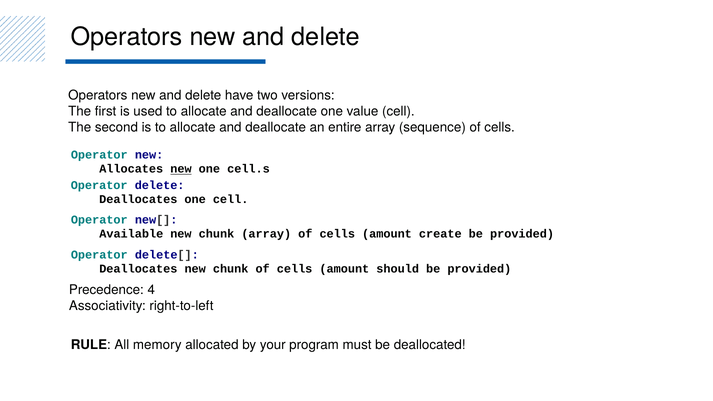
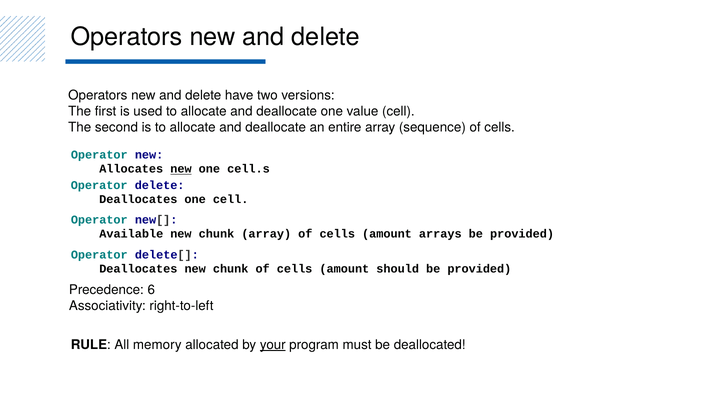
create: create -> arrays
4: 4 -> 6
your underline: none -> present
